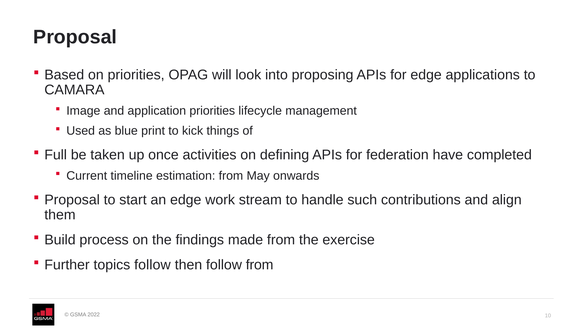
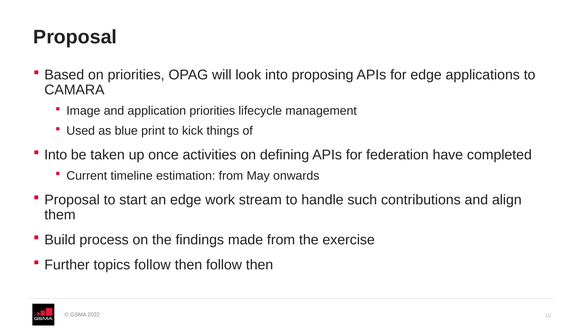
Full at (56, 155): Full -> Into
then follow from: from -> then
